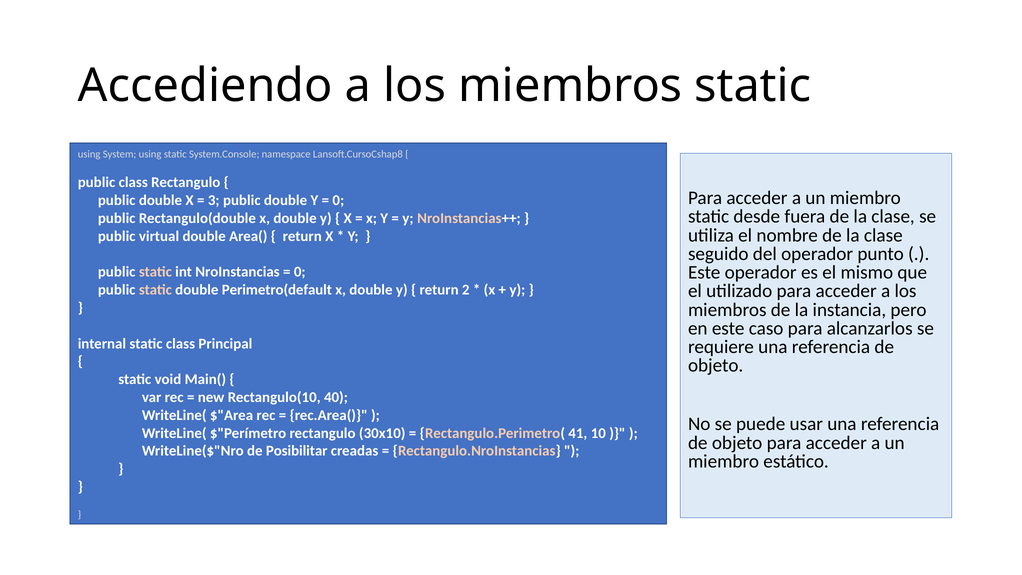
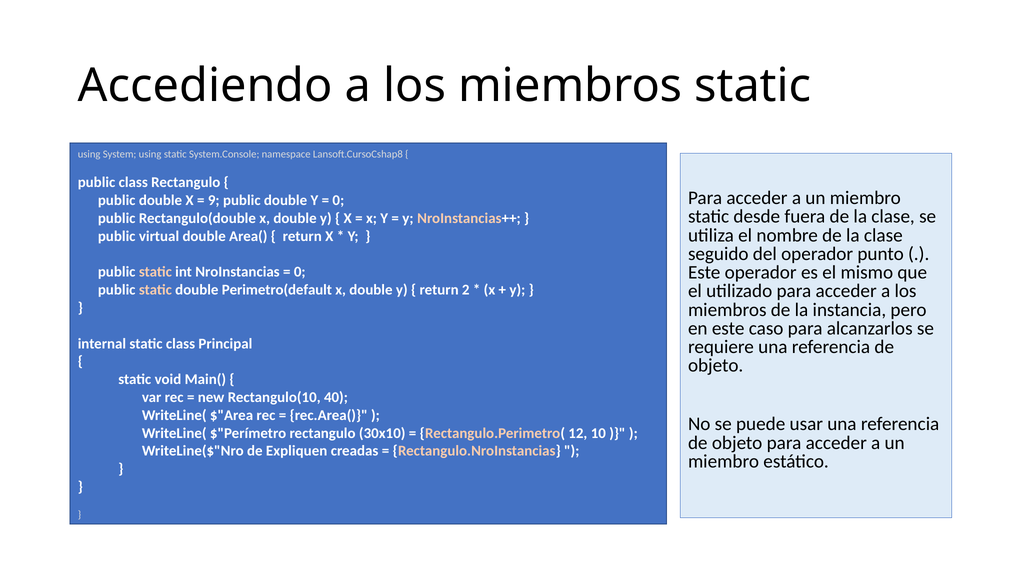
3: 3 -> 9
41: 41 -> 12
Posibilitar: Posibilitar -> Expliquen
